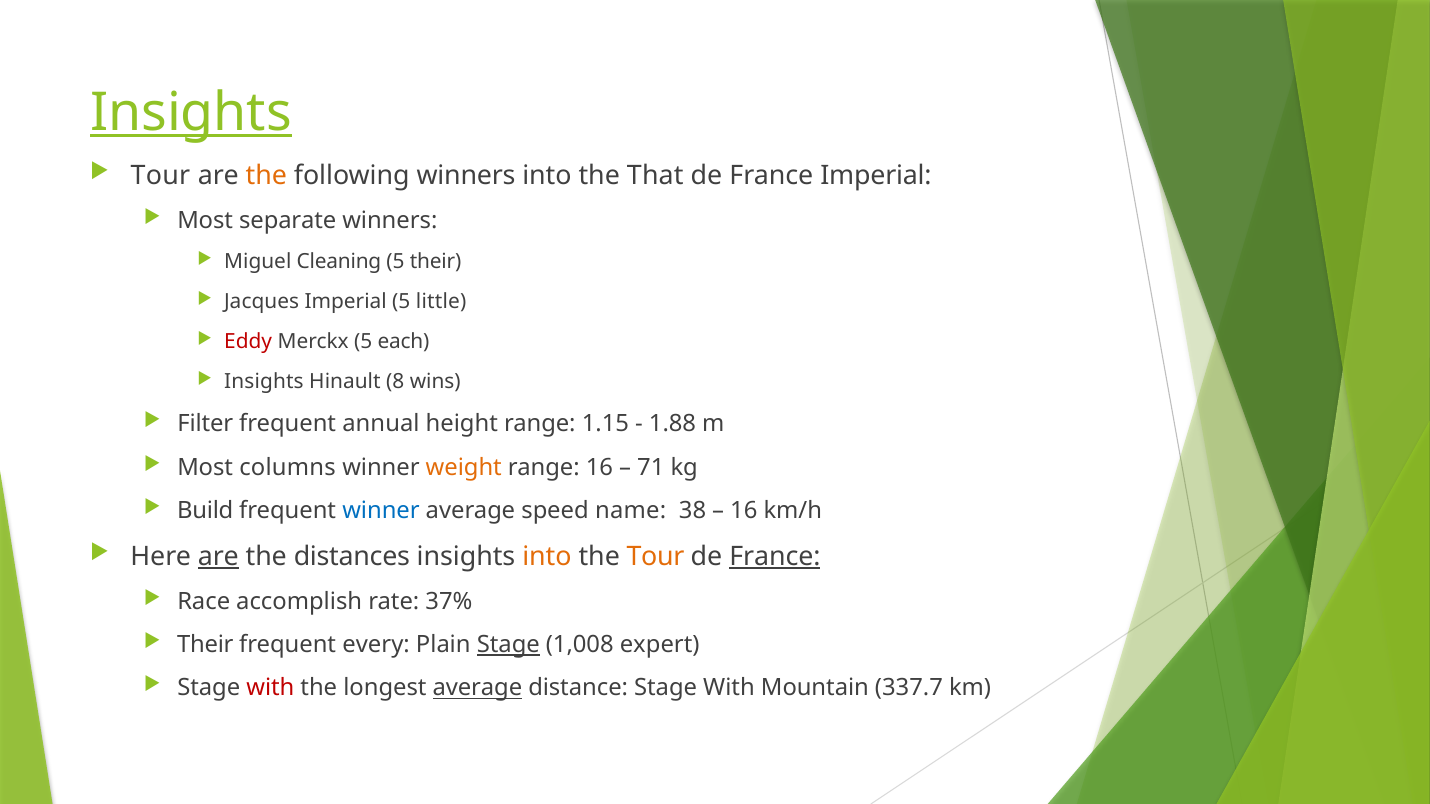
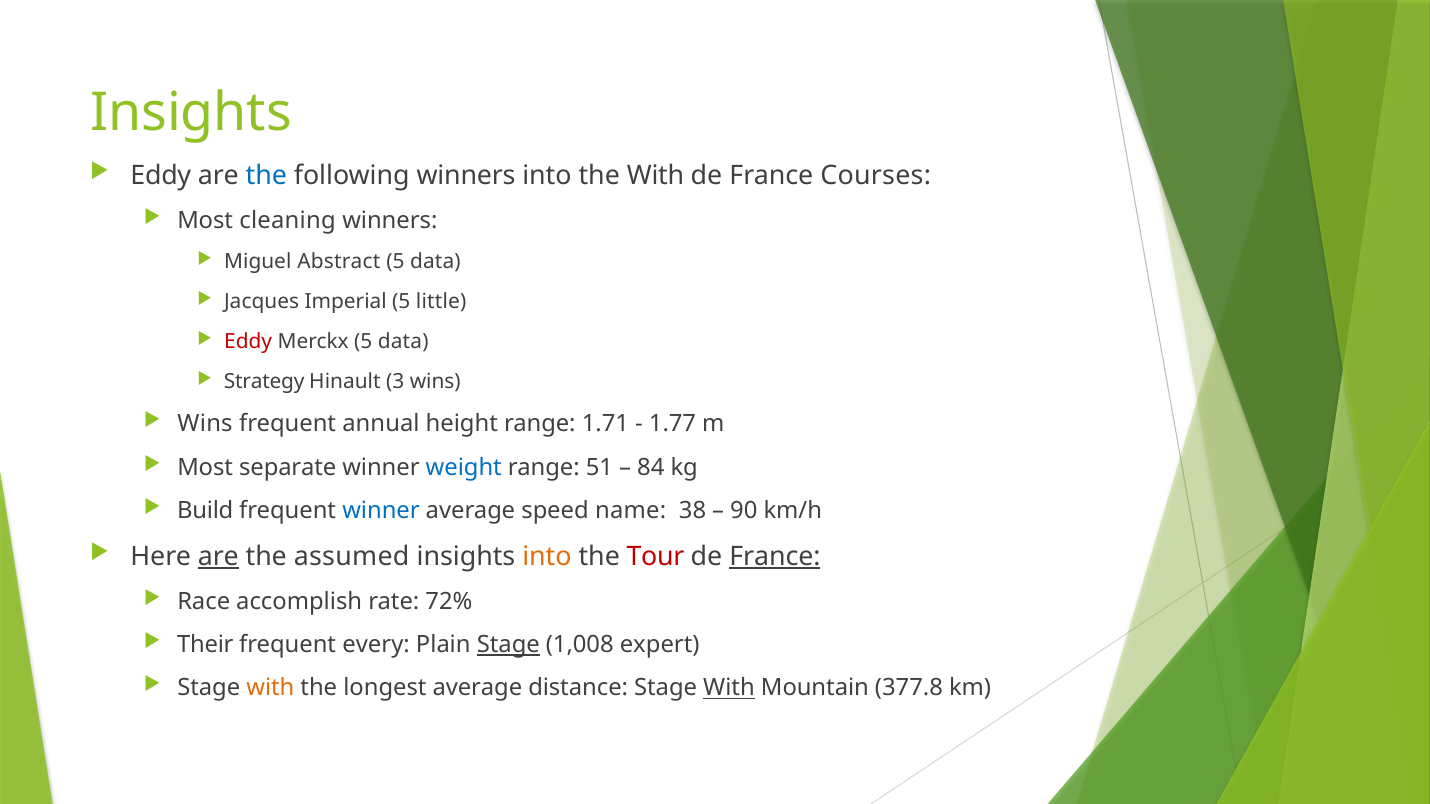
Insights at (191, 113) underline: present -> none
Tour at (161, 176): Tour -> Eddy
the at (266, 176) colour: orange -> blue
the That: That -> With
France Imperial: Imperial -> Courses
separate: separate -> cleaning
Cleaning: Cleaning -> Abstract
their at (436, 262): their -> data
Merckx 5 each: each -> data
Insights at (264, 382): Insights -> Strategy
8: 8 -> 3
Filter at (205, 424): Filter -> Wins
1.15: 1.15 -> 1.71
1.88: 1.88 -> 1.77
columns: columns -> separate
weight colour: orange -> blue
range 16: 16 -> 51
71: 71 -> 84
16 at (744, 511): 16 -> 90
distances: distances -> assumed
Tour at (655, 556) colour: orange -> red
37%: 37% -> 72%
with at (270, 688) colour: red -> orange
average at (477, 688) underline: present -> none
With at (729, 688) underline: none -> present
337.7: 337.7 -> 377.8
